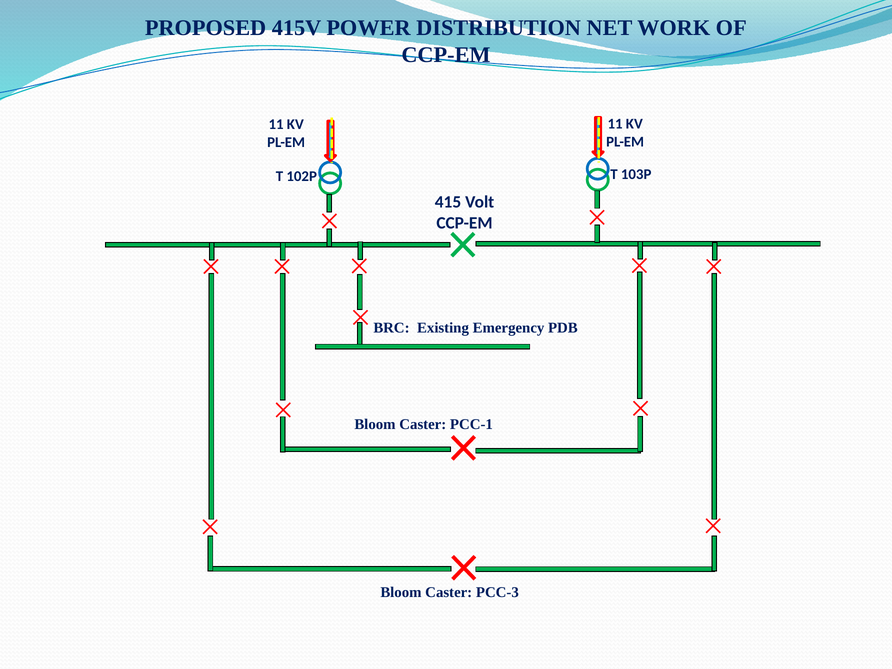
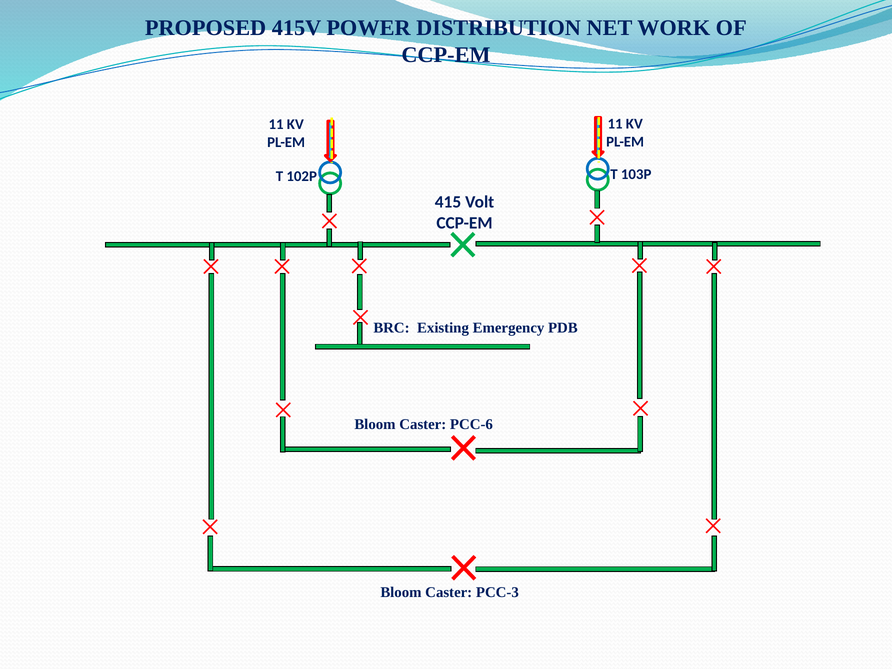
PCC-1: PCC-1 -> PCC-6
